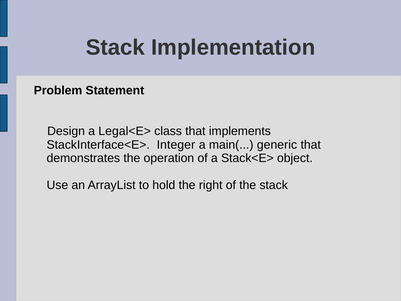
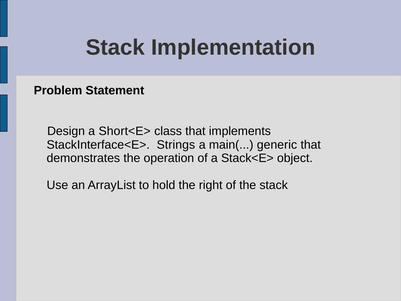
Legal<E>: Legal<E> -> Short<E>
Integer: Integer -> Strings
